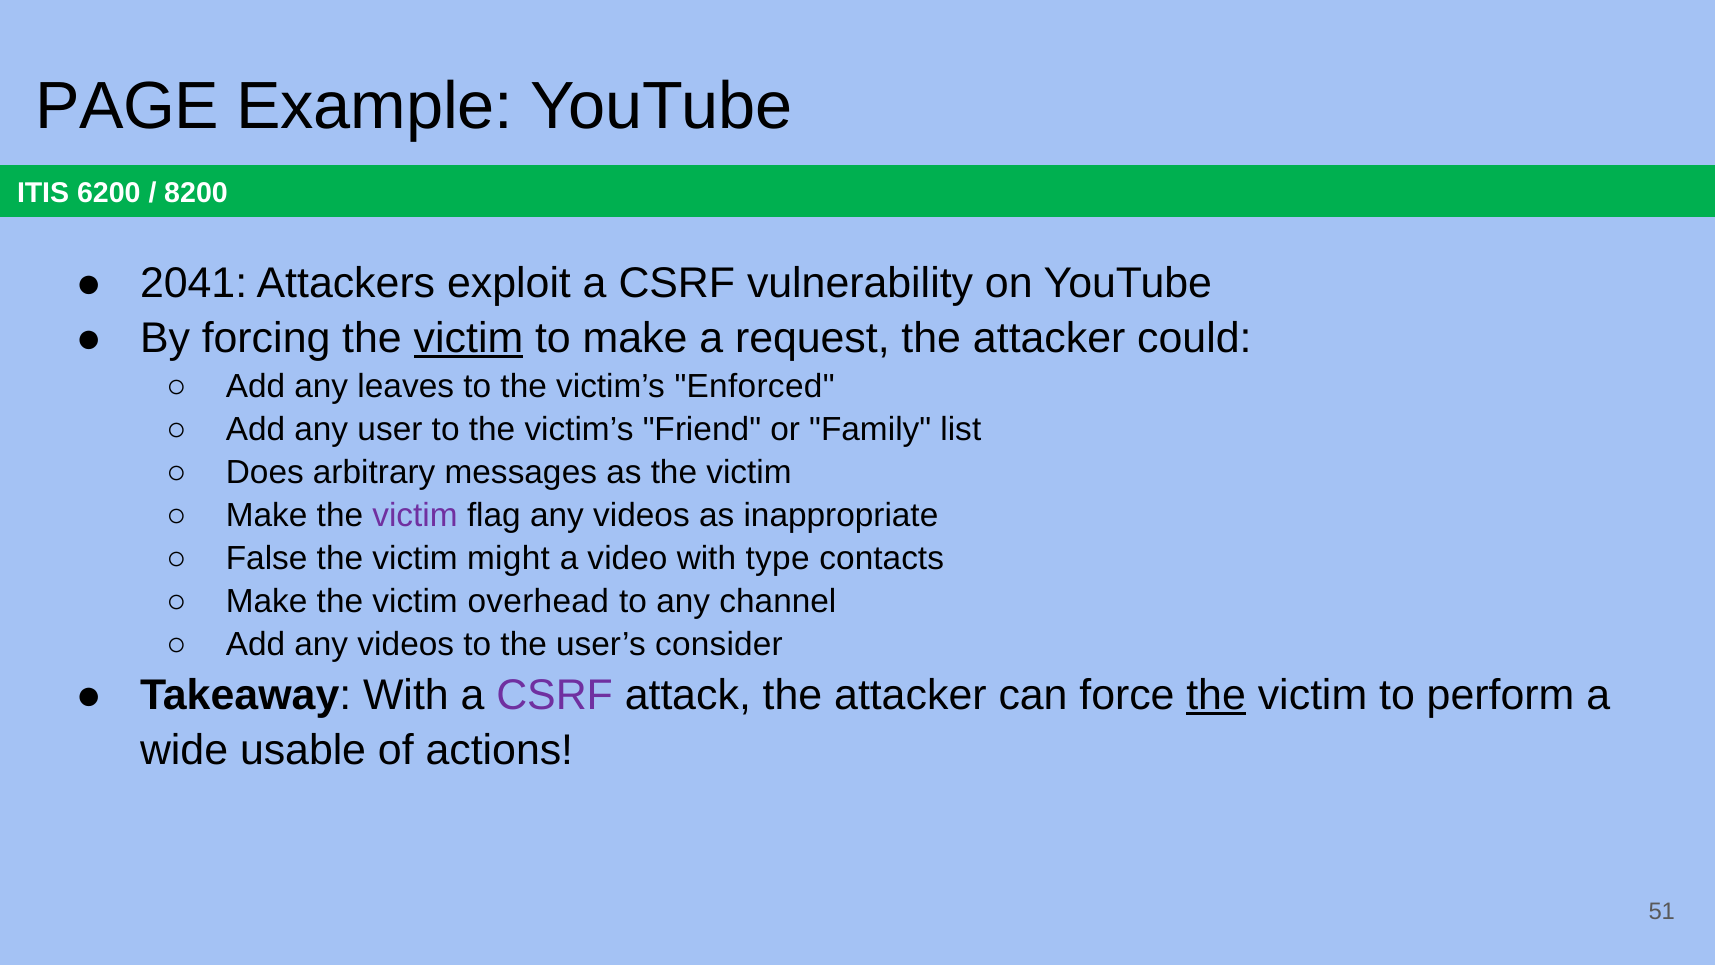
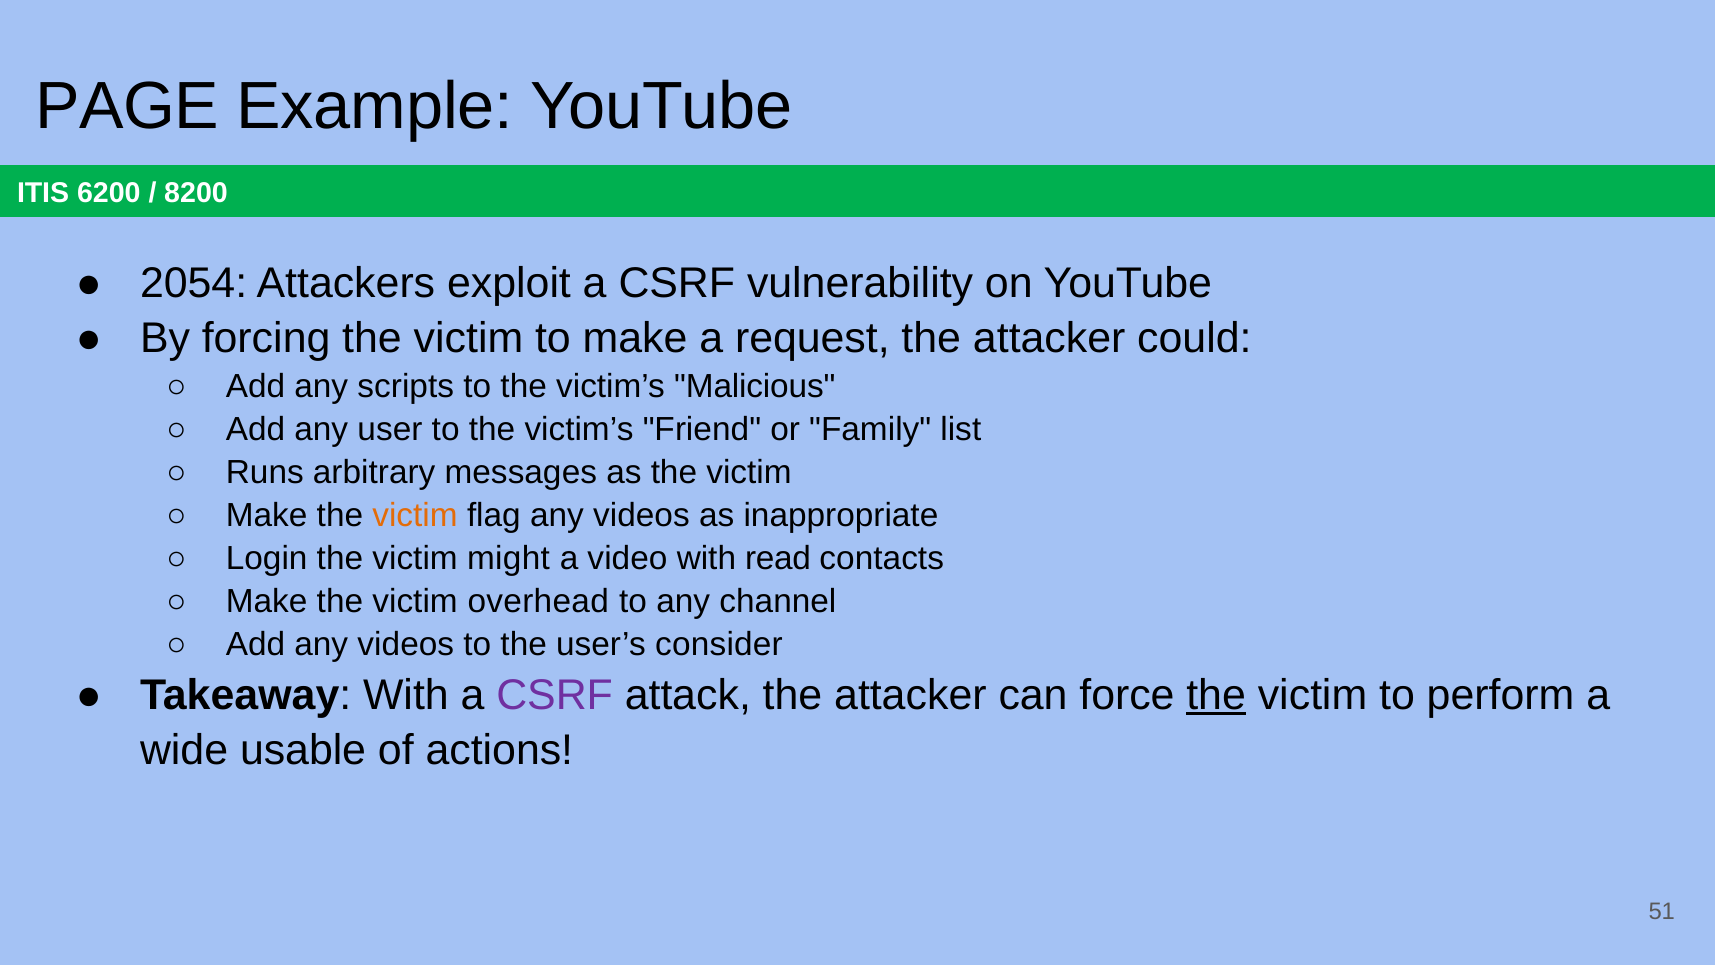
2041: 2041 -> 2054
victim at (468, 338) underline: present -> none
leaves: leaves -> scripts
Enforced: Enforced -> Malicious
Does: Does -> Runs
victim at (415, 515) colour: purple -> orange
False: False -> Login
type: type -> read
